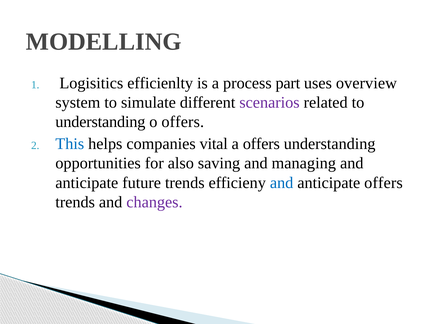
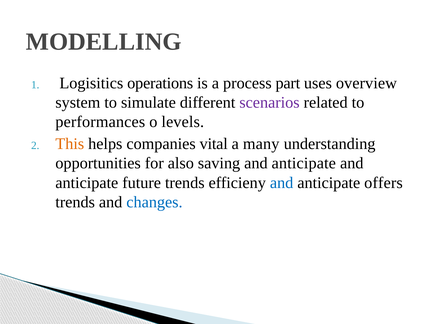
efficienlty: efficienlty -> operations
understanding at (100, 122): understanding -> performances
o offers: offers -> levels
This colour: blue -> orange
a offers: offers -> many
saving and managing: managing -> anticipate
changes colour: purple -> blue
